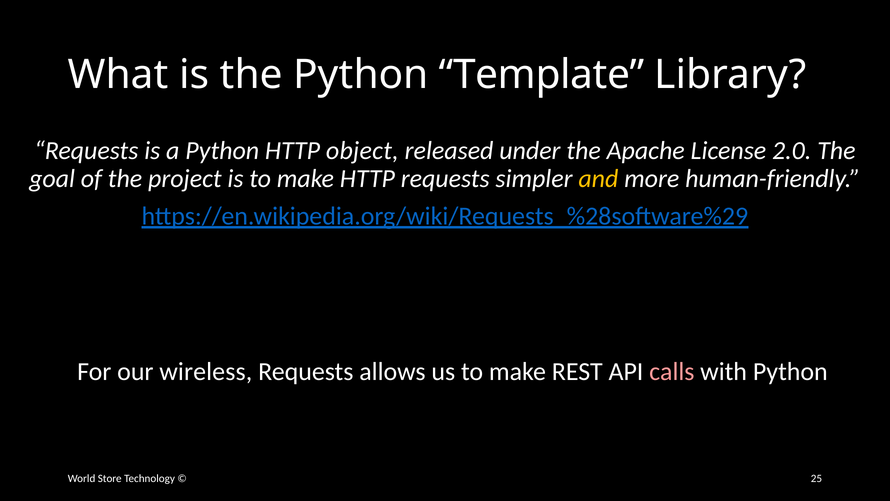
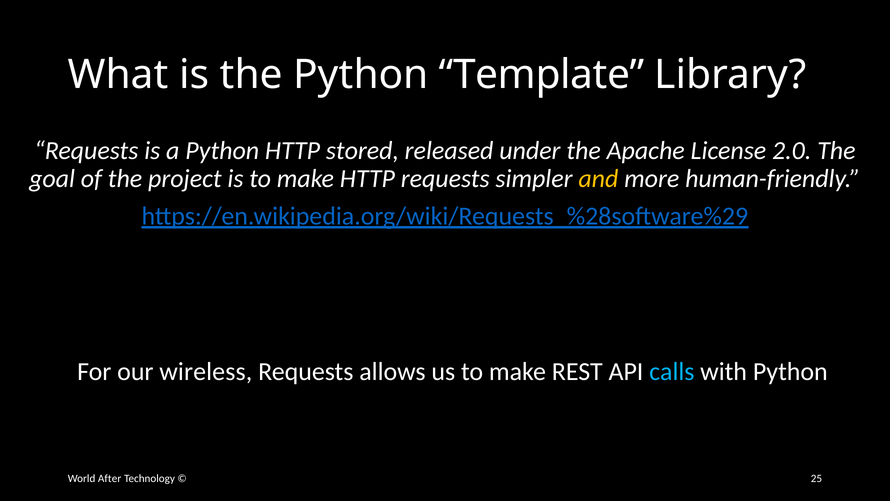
object: object -> stored
calls colour: pink -> light blue
Store: Store -> After
